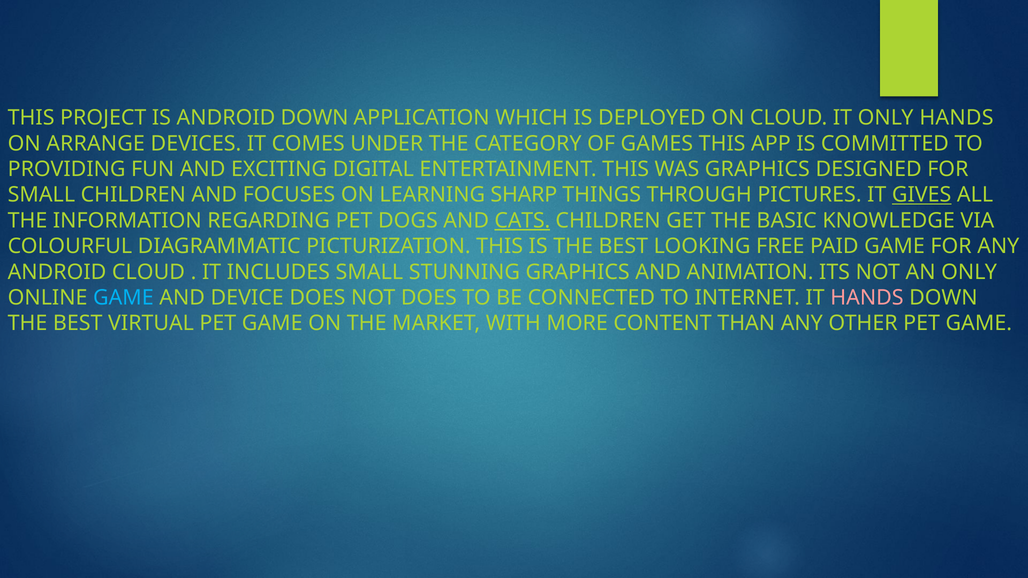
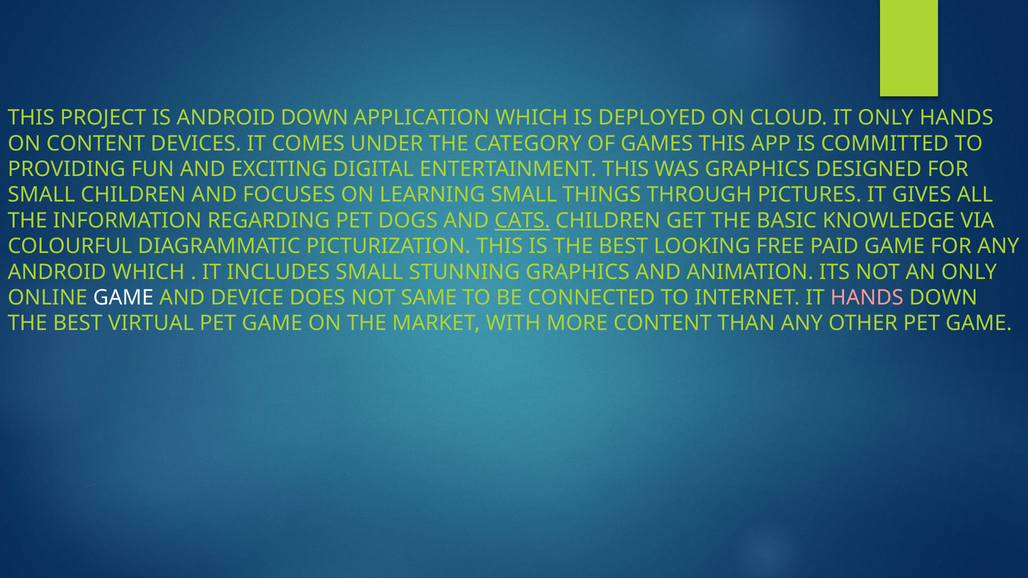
ON ARRANGE: ARRANGE -> CONTENT
LEARNING SHARP: SHARP -> SMALL
GIVES underline: present -> none
ANDROID CLOUD: CLOUD -> WHICH
GAME at (123, 298) colour: light blue -> white
NOT DOES: DOES -> SAME
